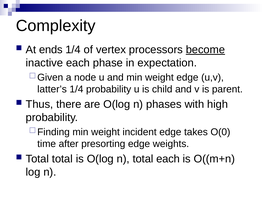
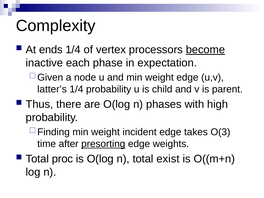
O(0: O(0 -> O(3
presorting underline: none -> present
Total total: total -> proc
total each: each -> exist
